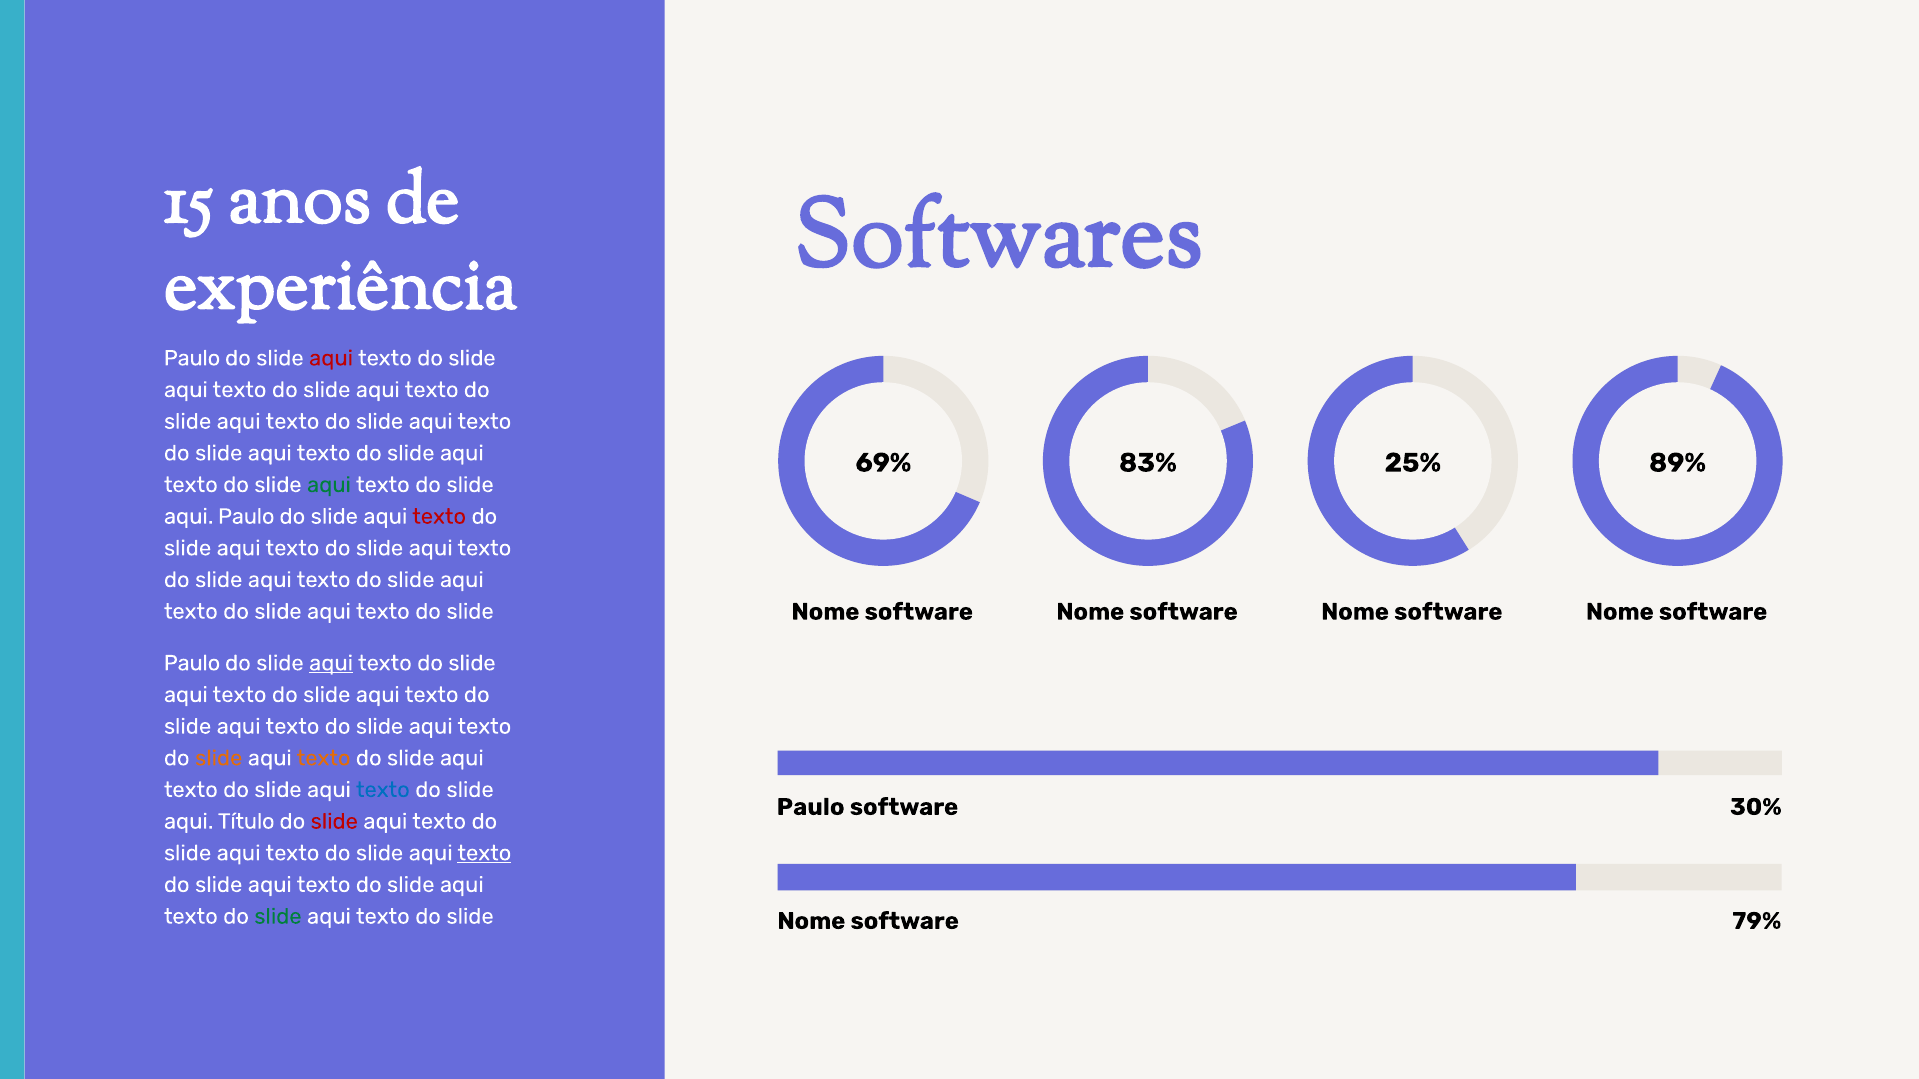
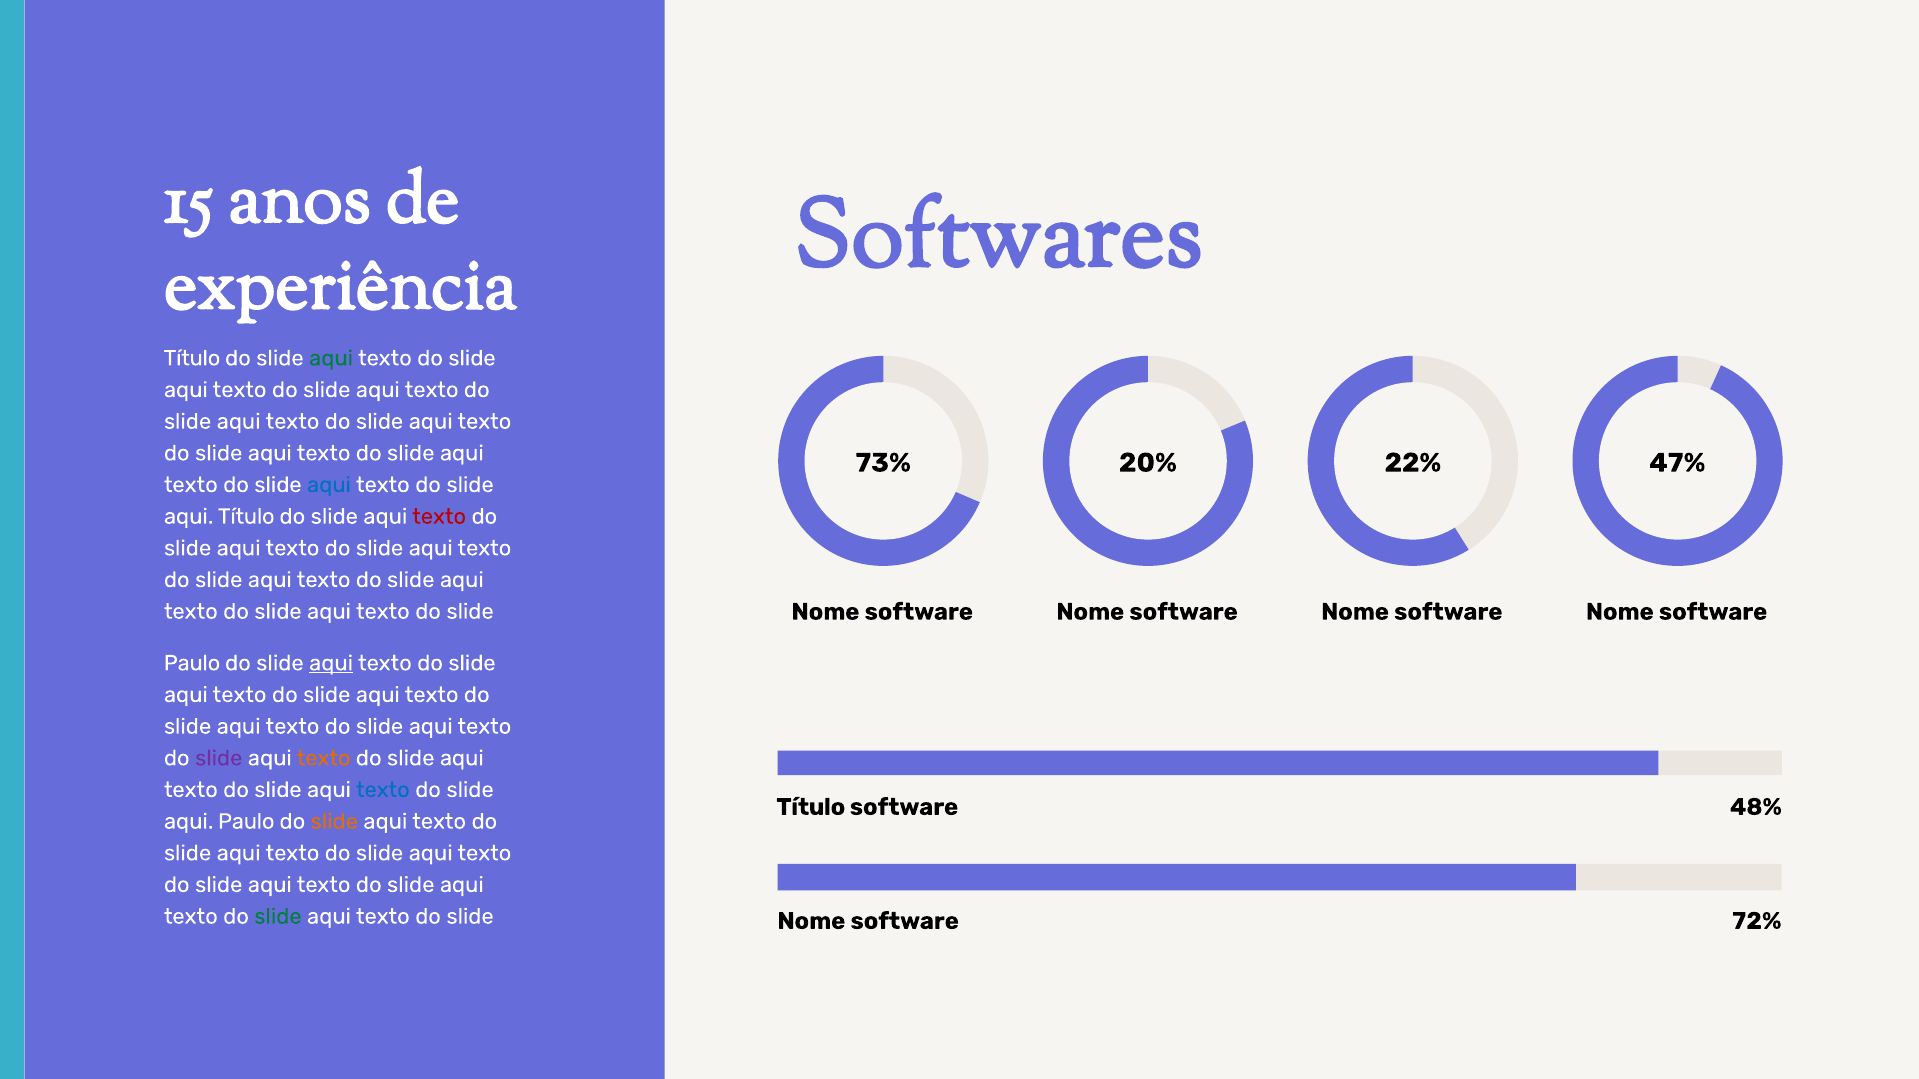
Paulo at (192, 358): Paulo -> Título
aqui at (331, 358) colour: red -> green
69%: 69% -> 73%
83%: 83% -> 20%
25%: 25% -> 22%
89%: 89% -> 47%
aqui at (329, 485) colour: green -> blue
aqui Paulo: Paulo -> Título
slide at (219, 758) colour: orange -> purple
Paulo at (811, 807): Paulo -> Título
30%: 30% -> 48%
aqui Título: Título -> Paulo
slide at (334, 822) colour: red -> orange
texto at (484, 853) underline: present -> none
79%: 79% -> 72%
